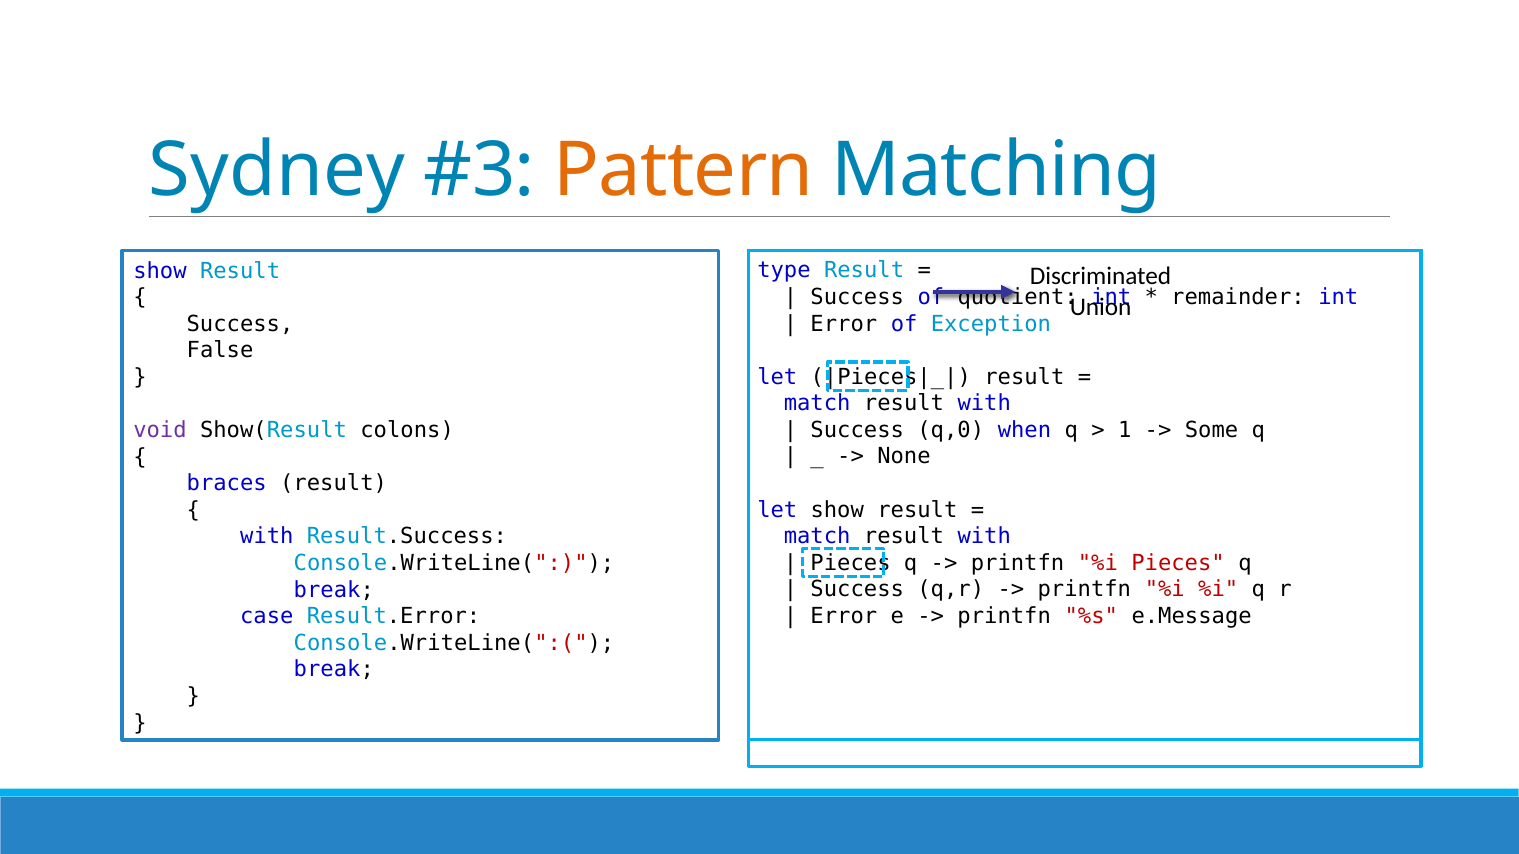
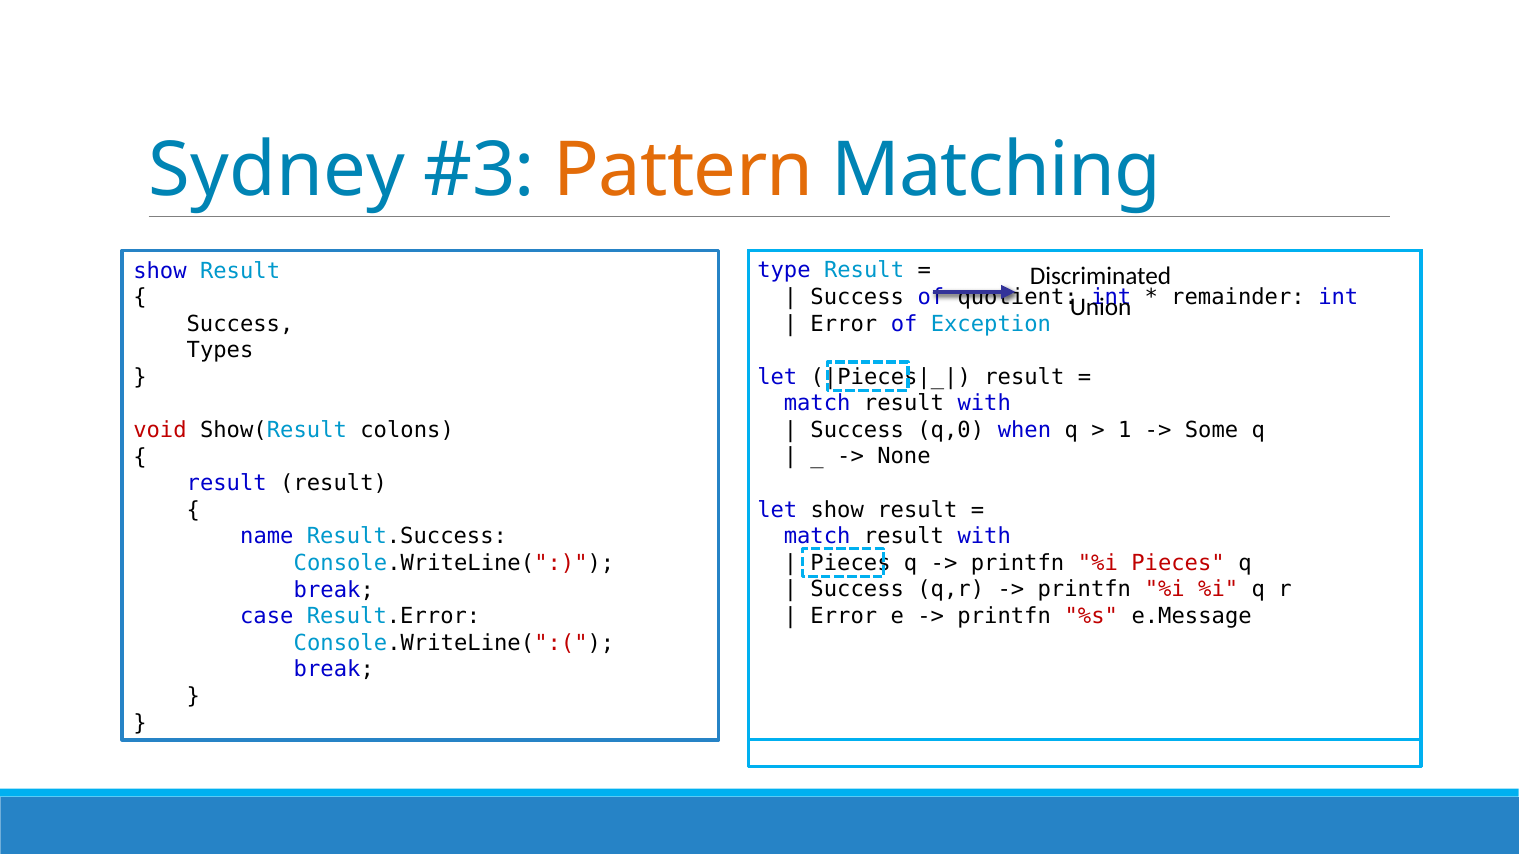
False: False -> Types
void at (160, 430) colour: purple -> red
braces at (227, 484): braces -> result
with at (267, 537): with -> name
